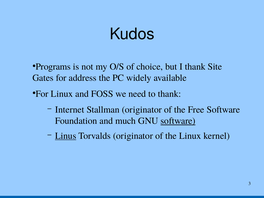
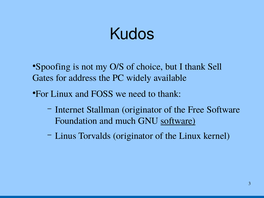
Programs: Programs -> Spoofing
Site: Site -> Sell
Linus underline: present -> none
